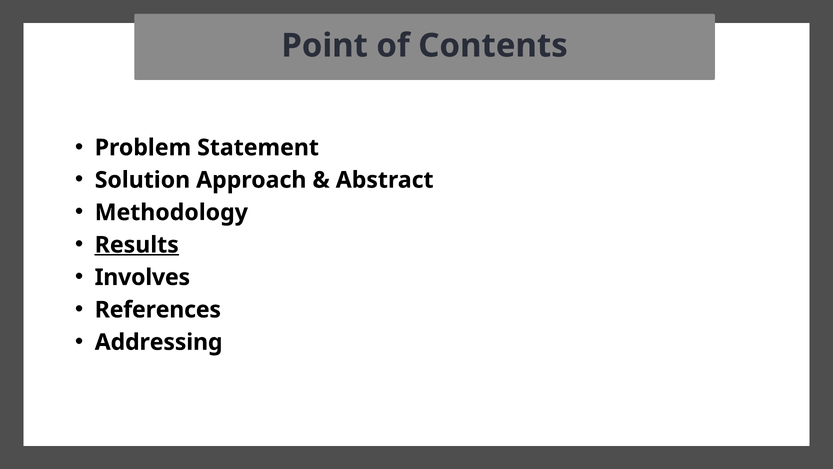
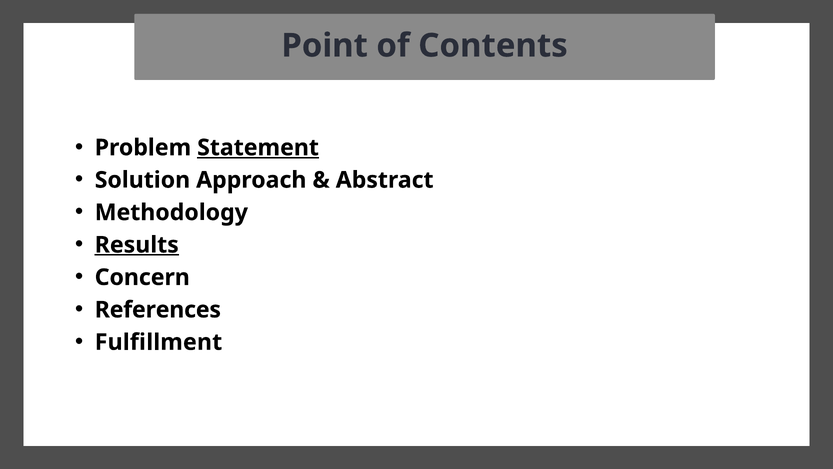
Statement underline: none -> present
Involves: Involves -> Concern
Addressing: Addressing -> Fulfillment
